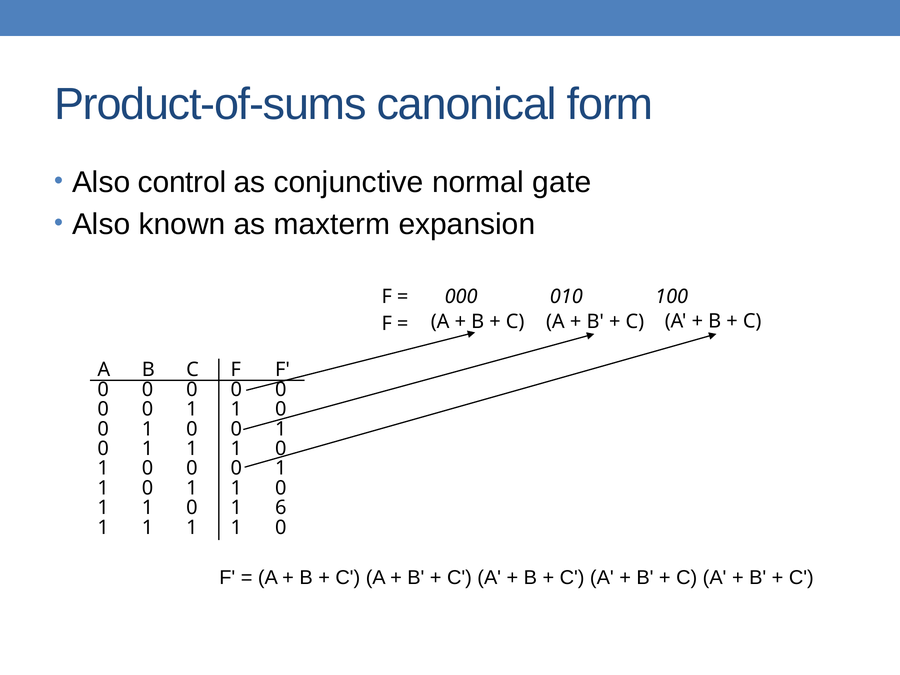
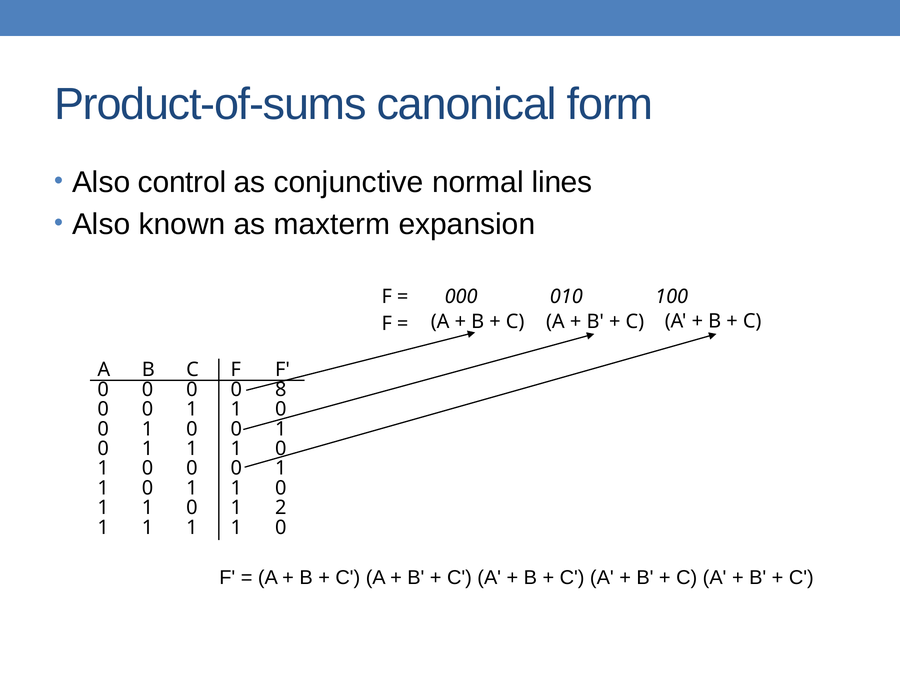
gate: gate -> lines
0 at (281, 390): 0 -> 8
6: 6 -> 2
